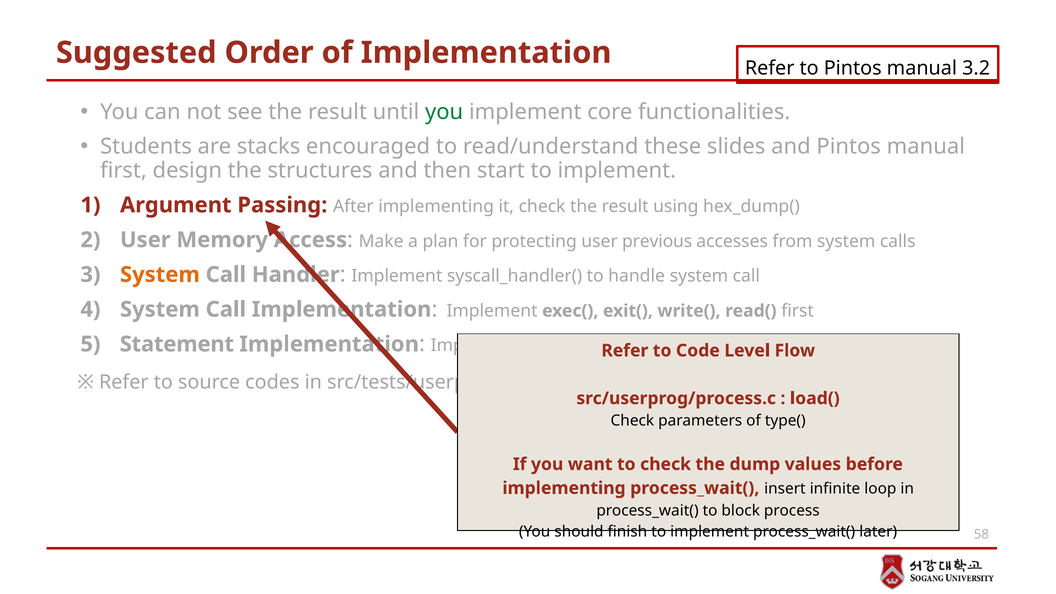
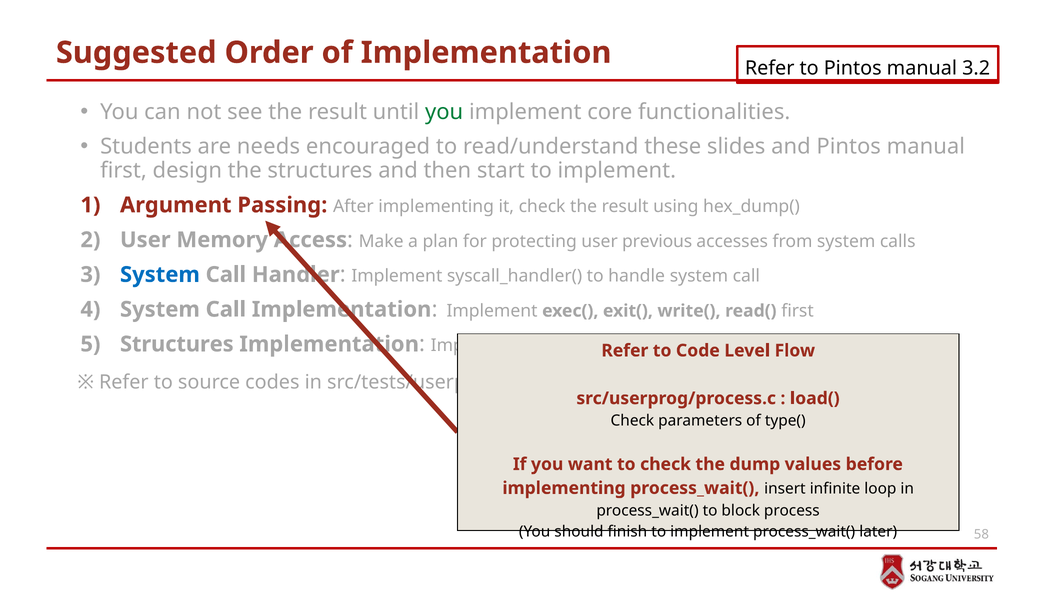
stacks: stacks -> needs
System at (160, 275) colour: orange -> blue
Statement at (177, 344): Statement -> Structures
